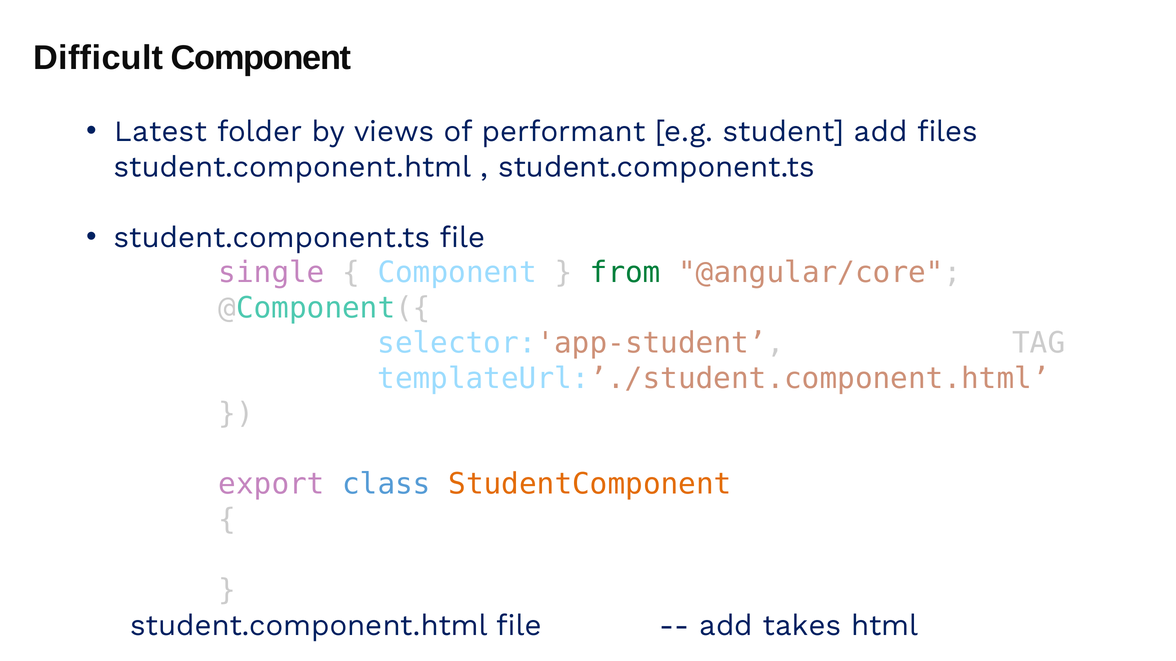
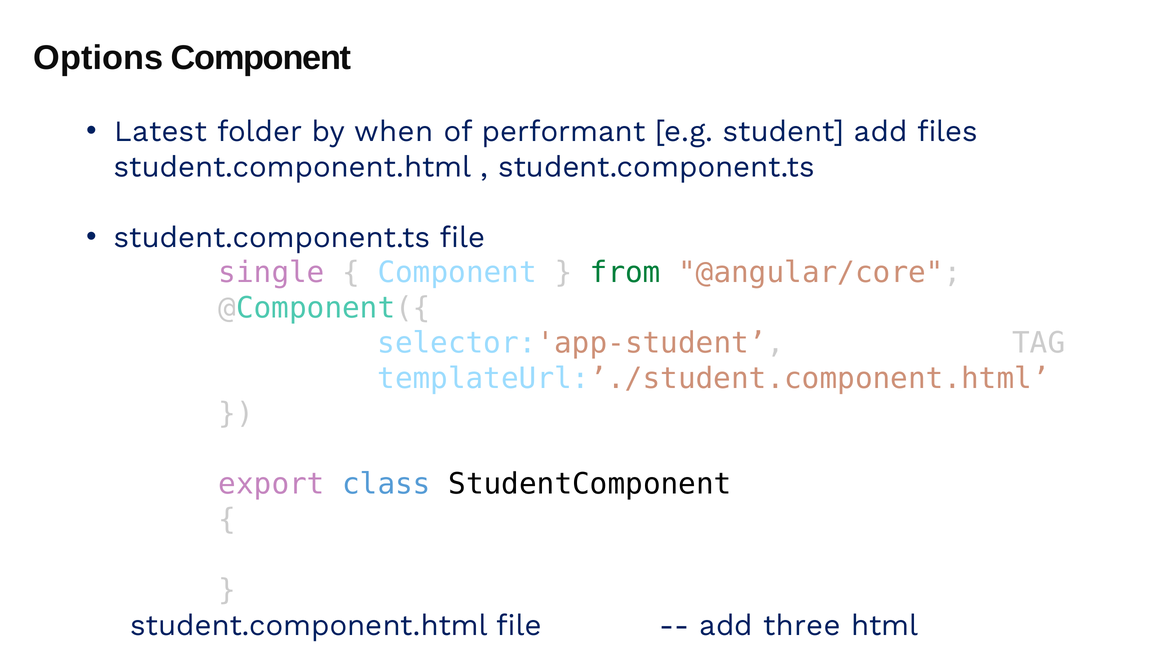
Difficult: Difficult -> Options
views: views -> when
StudentComponent colour: orange -> black
takes: takes -> three
